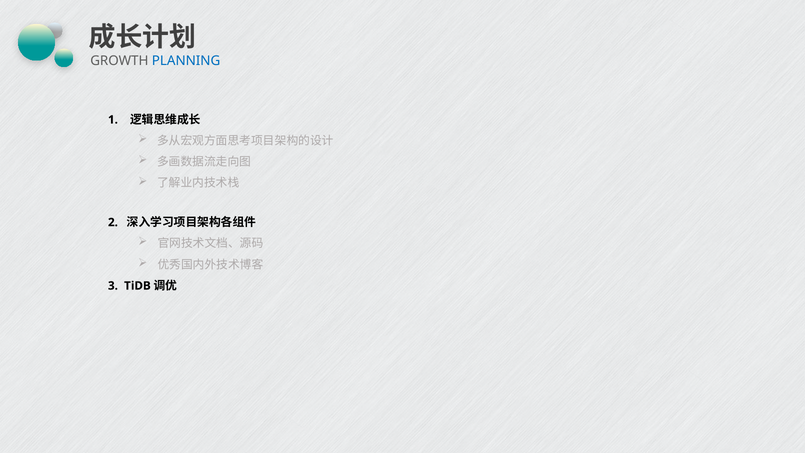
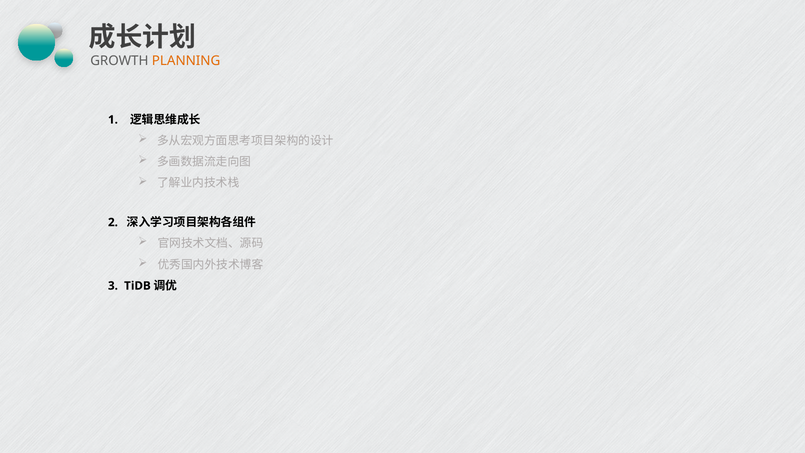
PLANNING colour: blue -> orange
